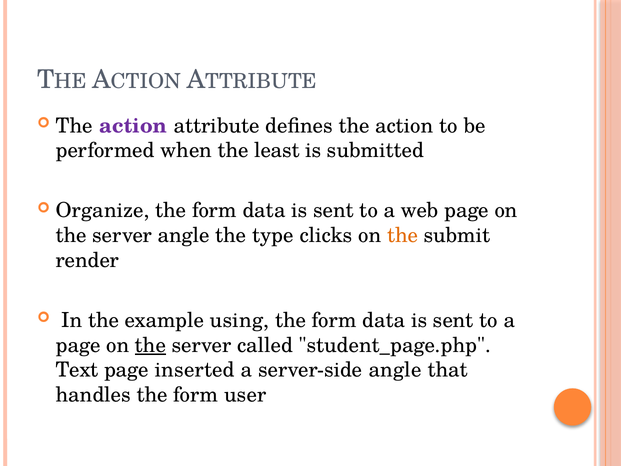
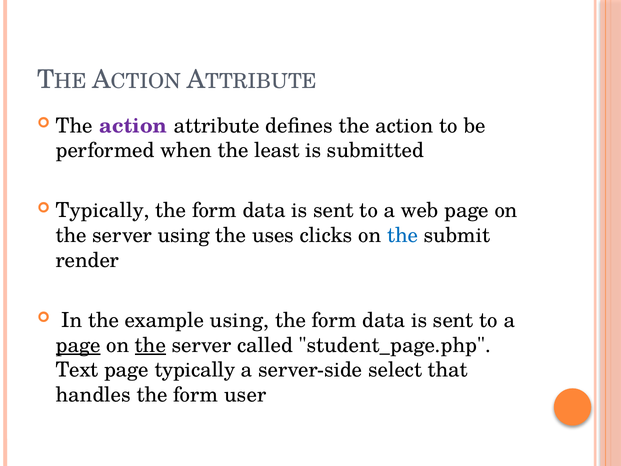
Organize at (103, 210): Organize -> Typically
server angle: angle -> using
type: type -> uses
the at (403, 235) colour: orange -> blue
page at (78, 345) underline: none -> present
page inserted: inserted -> typically
server-side angle: angle -> select
